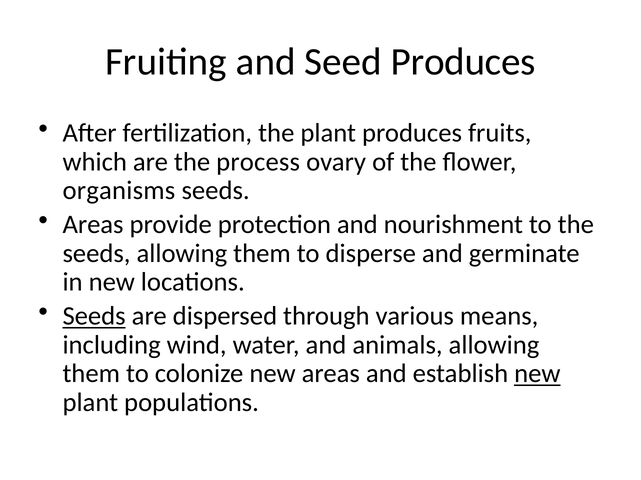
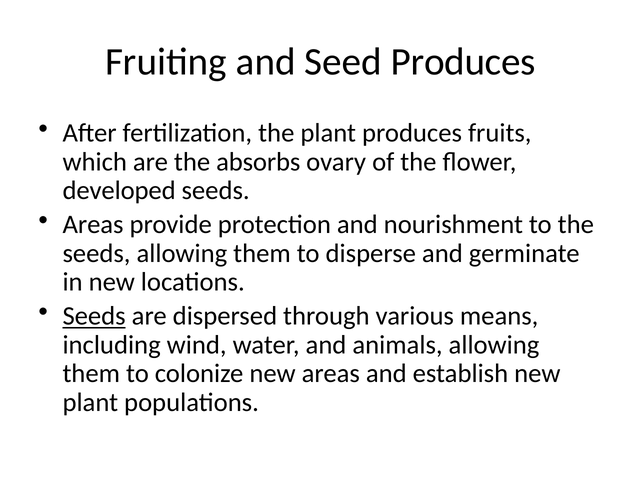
process: process -> absorbs
organisms: organisms -> developed
new at (537, 374) underline: present -> none
